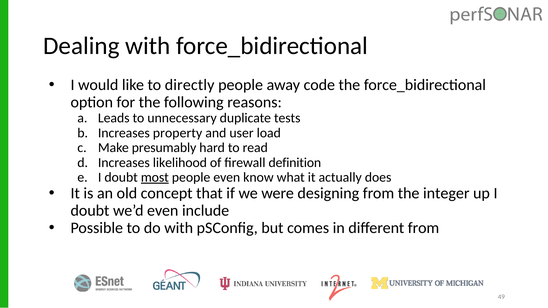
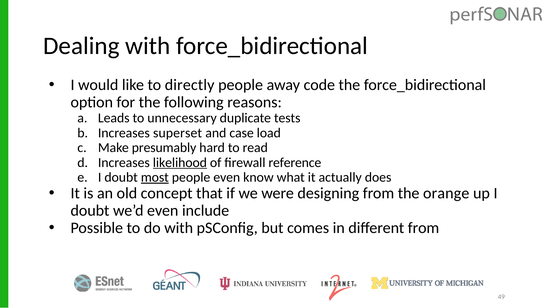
property: property -> superset
user: user -> case
likelihood underline: none -> present
definition: definition -> reference
integer: integer -> orange
